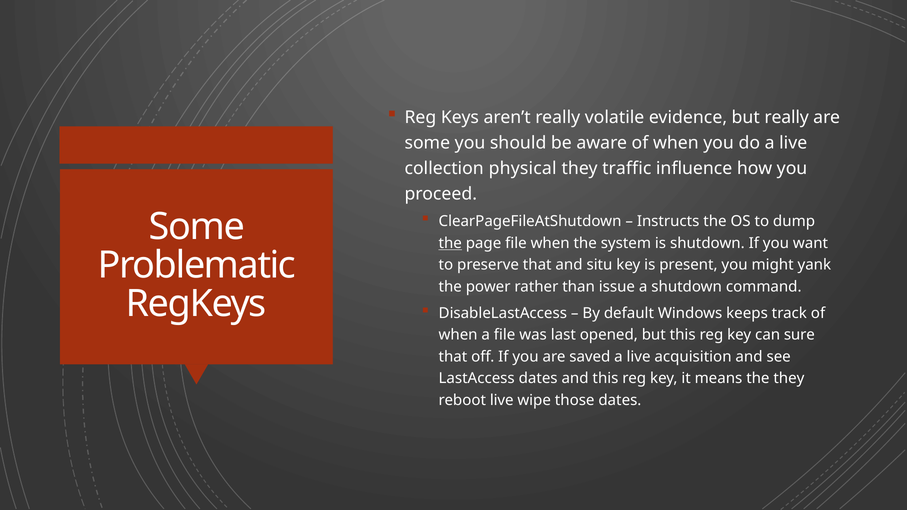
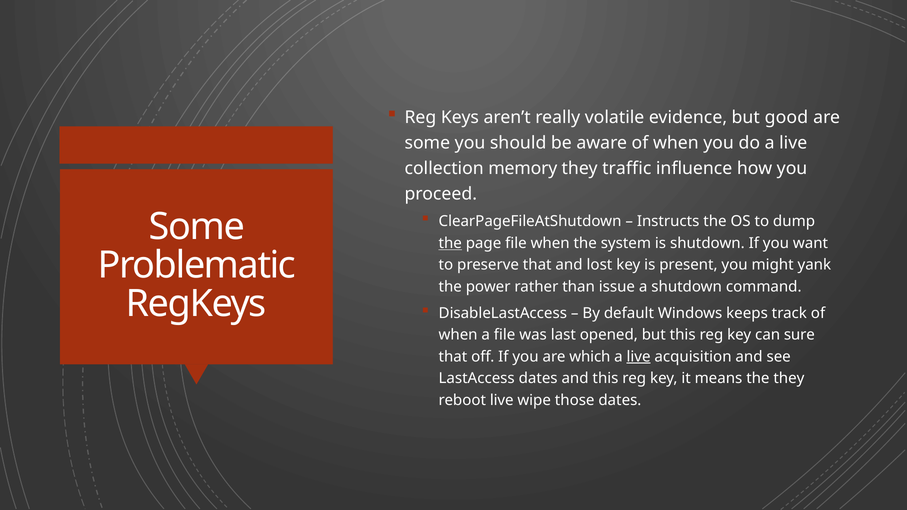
but really: really -> good
physical: physical -> memory
situ: situ -> lost
saved: saved -> which
live at (639, 357) underline: none -> present
